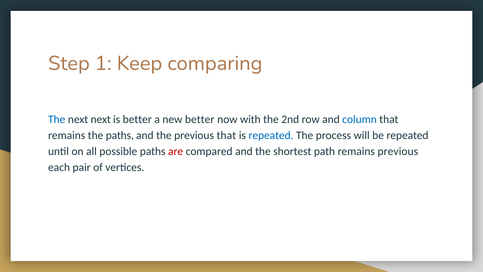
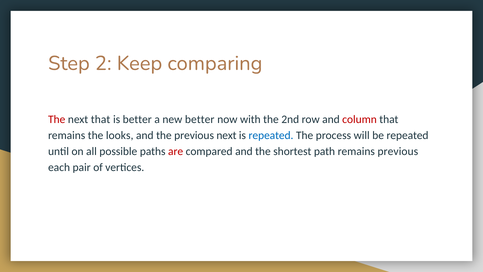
1: 1 -> 2
The at (57, 119) colour: blue -> red
next next: next -> that
column colour: blue -> red
the paths: paths -> looks
previous that: that -> next
